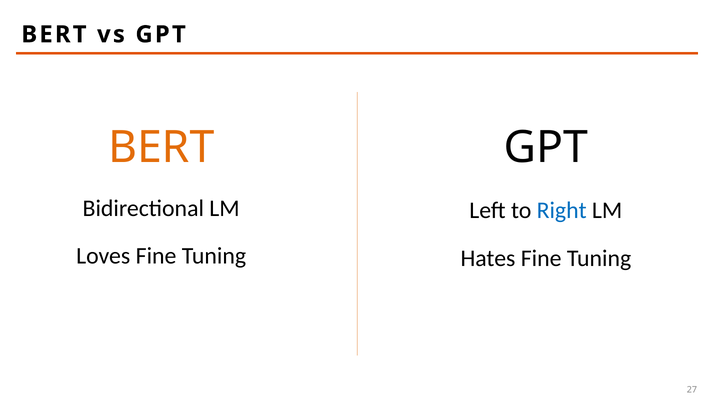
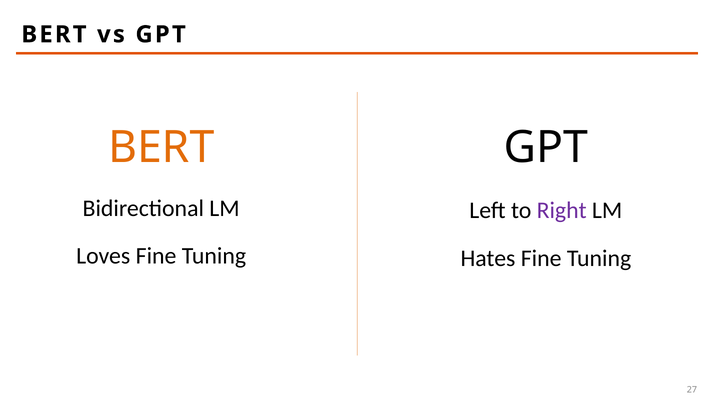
Right colour: blue -> purple
